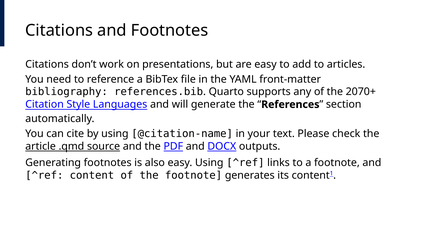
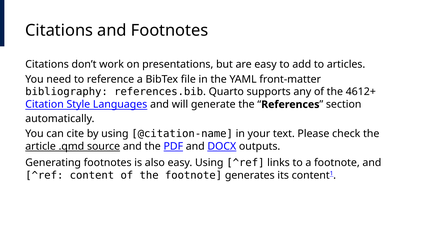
2070+: 2070+ -> 4612+
